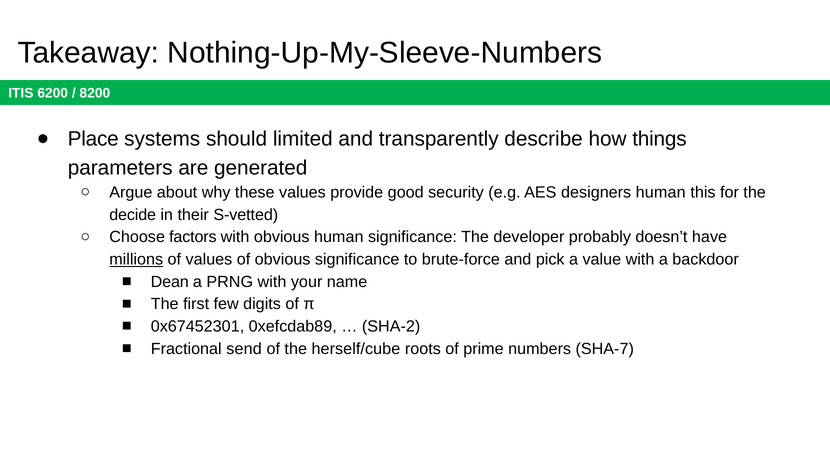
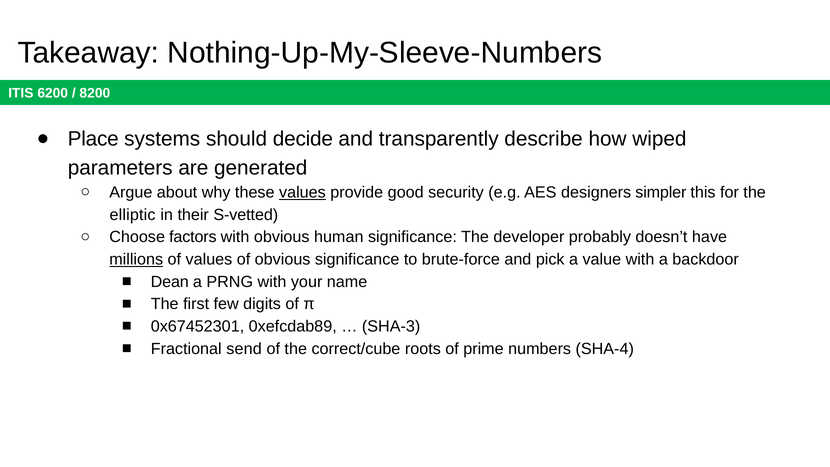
limited: limited -> decide
things: things -> wiped
values at (302, 192) underline: none -> present
designers human: human -> simpler
decide: decide -> elliptic
SHA-2: SHA-2 -> SHA-3
herself/cube: herself/cube -> correct/cube
SHA-7: SHA-7 -> SHA-4
